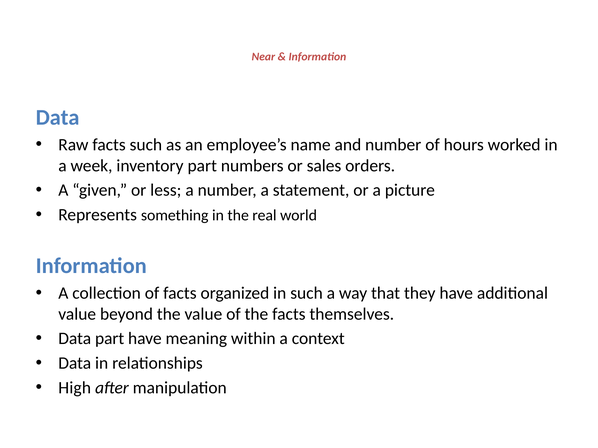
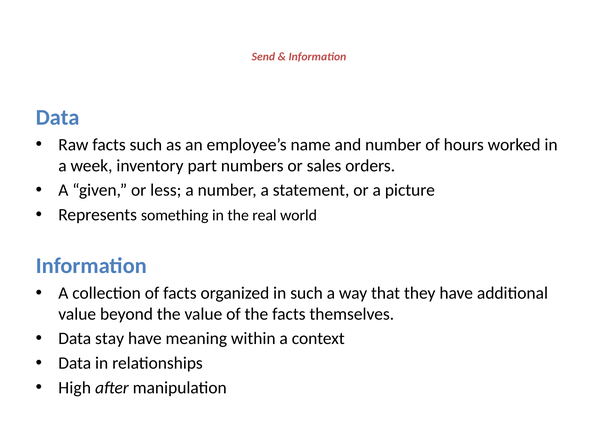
Near: Near -> Send
Data part: part -> stay
